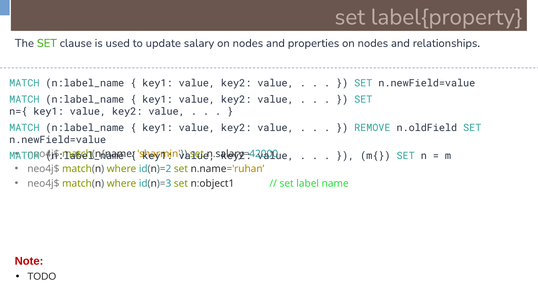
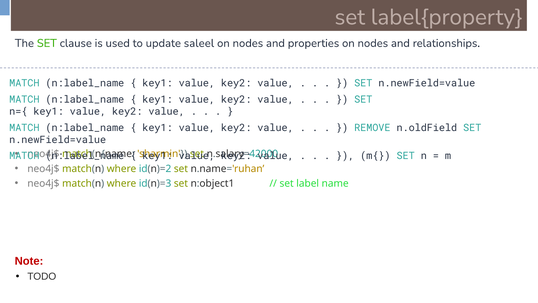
salary: salary -> saleel
